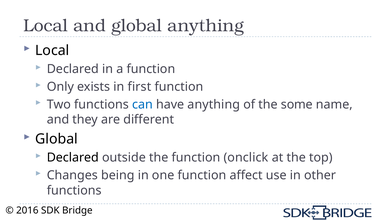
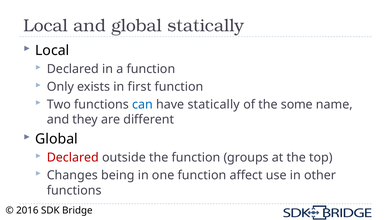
global anything: anything -> statically
have anything: anything -> statically
Declared at (73, 158) colour: black -> red
onclick: onclick -> groups
